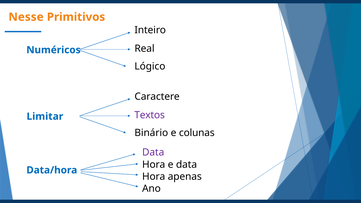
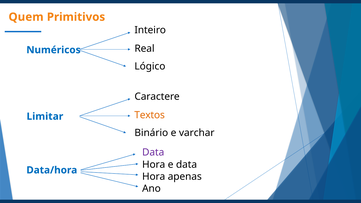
Nesse: Nesse -> Quem
Textos colour: purple -> orange
colunas: colunas -> varchar
